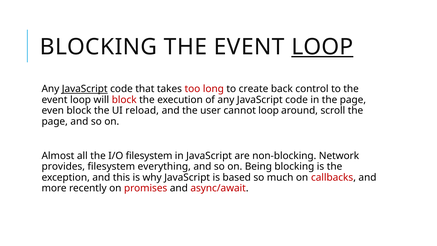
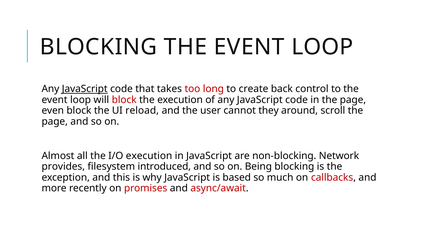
LOOP at (322, 47) underline: present -> none
cannot loop: loop -> they
I/O filesystem: filesystem -> execution
everything: everything -> introduced
